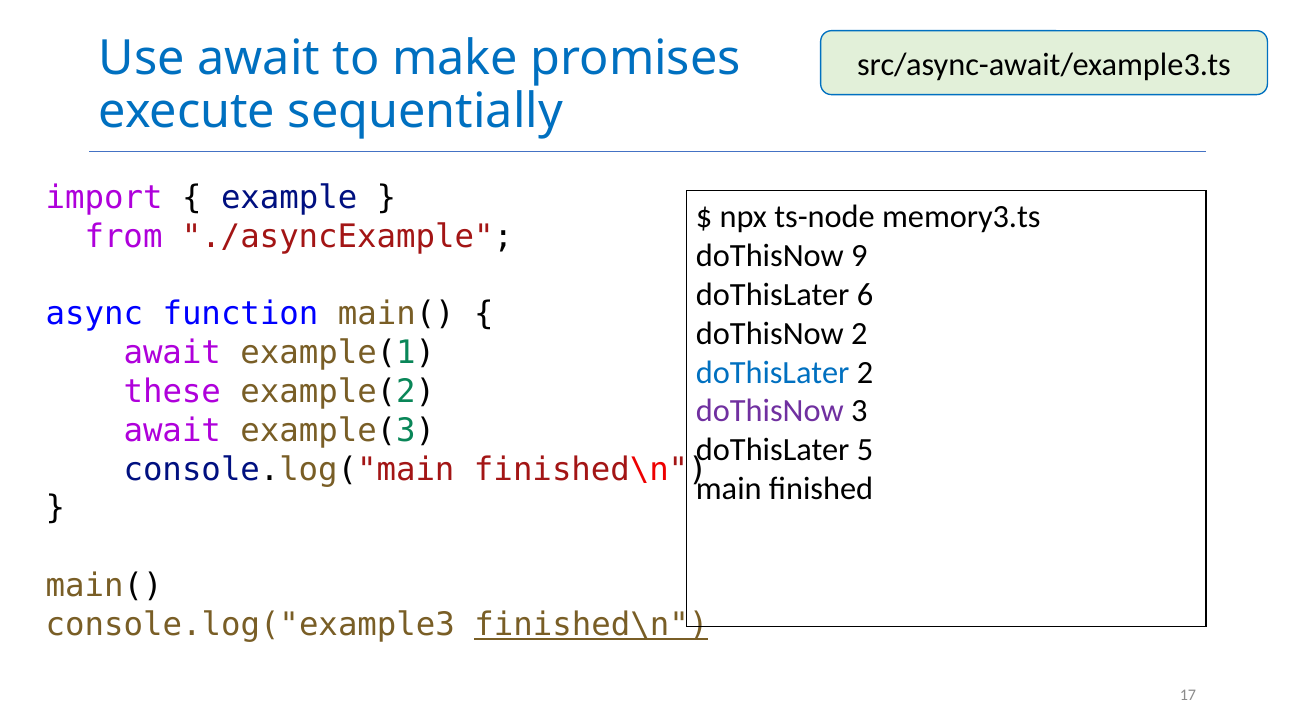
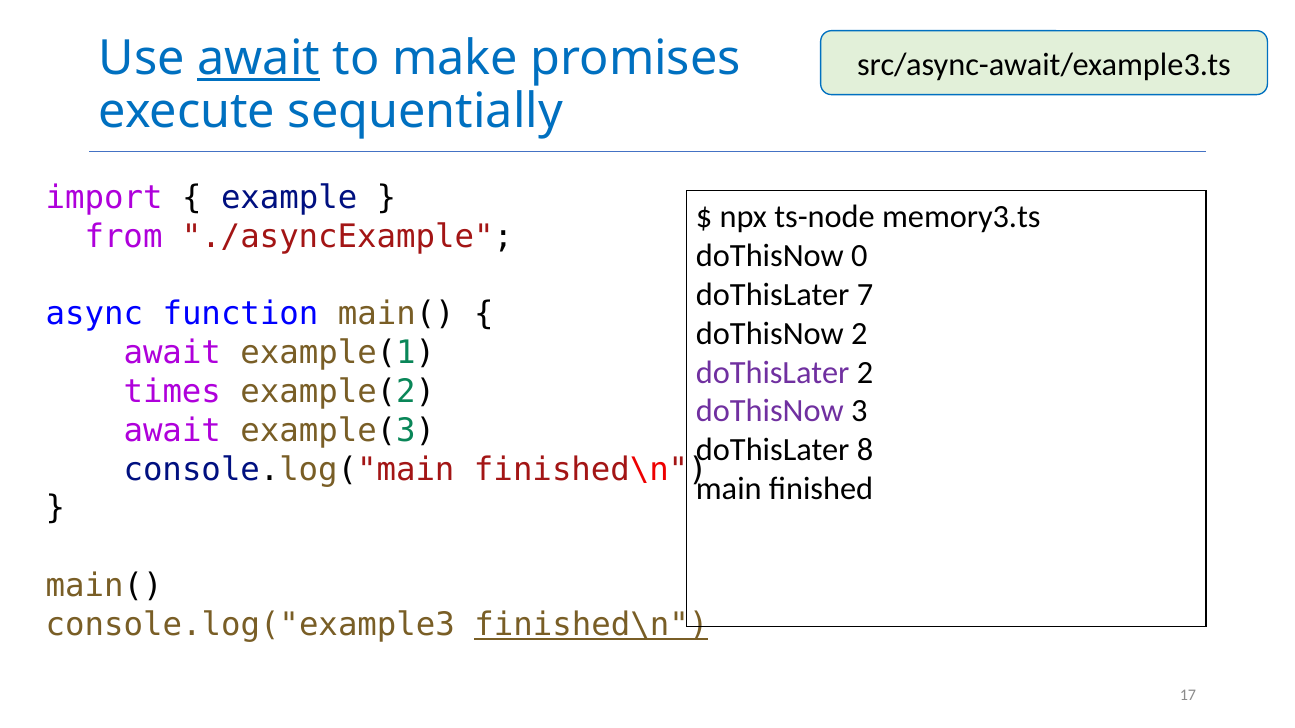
await at (259, 59) underline: none -> present
9: 9 -> 0
6: 6 -> 7
doThisLater at (773, 373) colour: blue -> purple
these: these -> times
5: 5 -> 8
